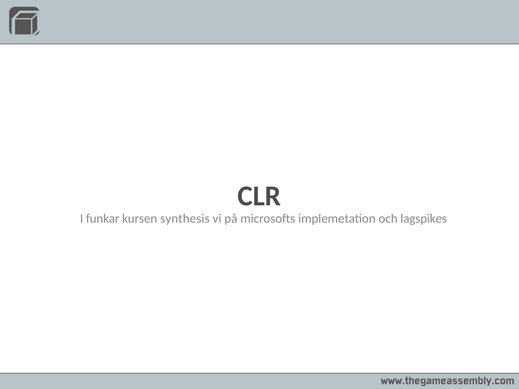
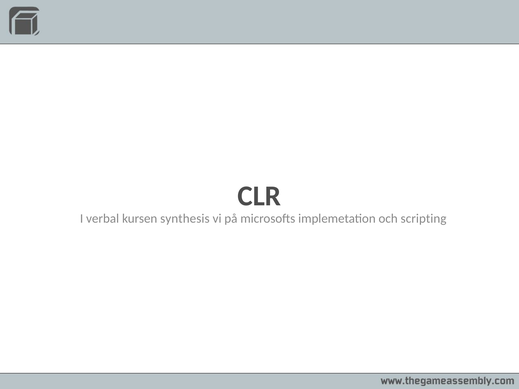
funkar: funkar -> verbal
lagspikes: lagspikes -> scripting
